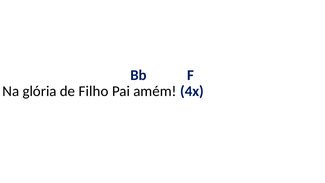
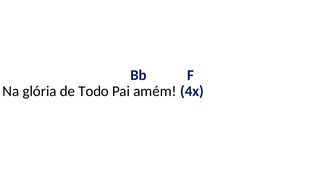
Filho: Filho -> Todo
